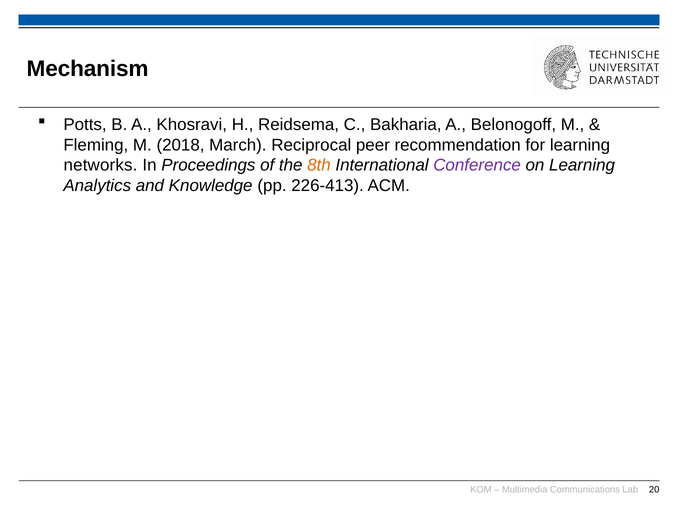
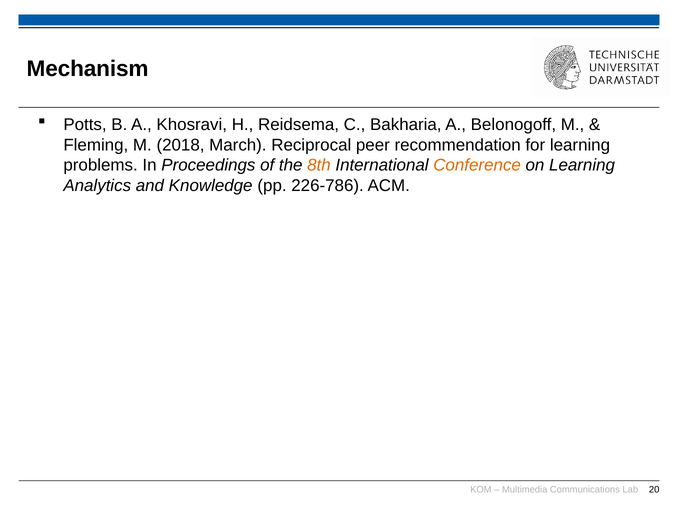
networks: networks -> problems
Conference colour: purple -> orange
226-413: 226-413 -> 226-786
